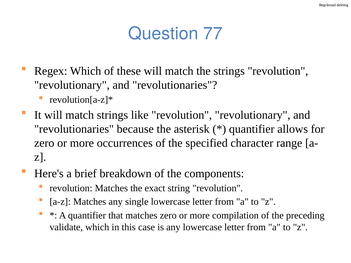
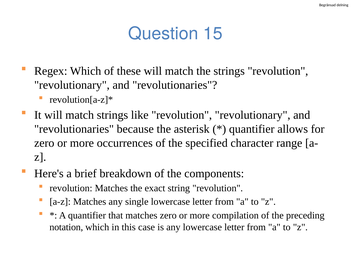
77: 77 -> 15
validate: validate -> notation
